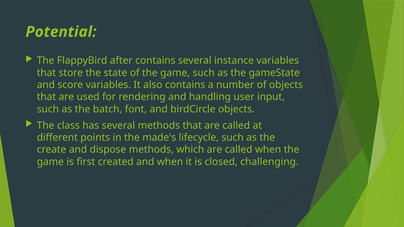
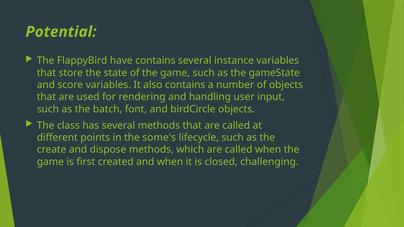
after: after -> have
made's: made's -> some's
